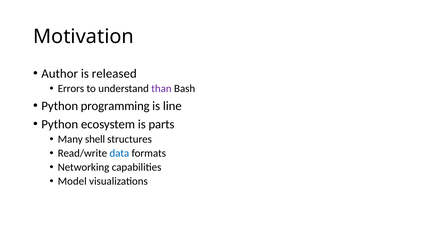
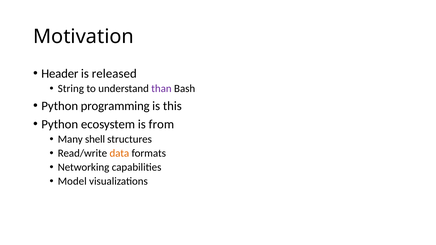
Author: Author -> Header
Errors: Errors -> String
line: line -> this
parts: parts -> from
data colour: blue -> orange
